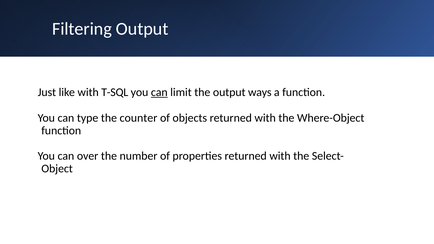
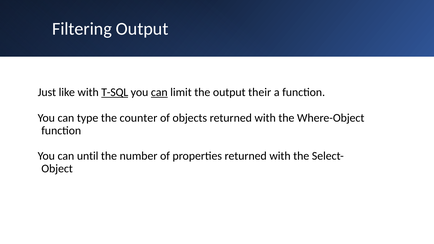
T-SQL underline: none -> present
ways: ways -> their
over: over -> until
